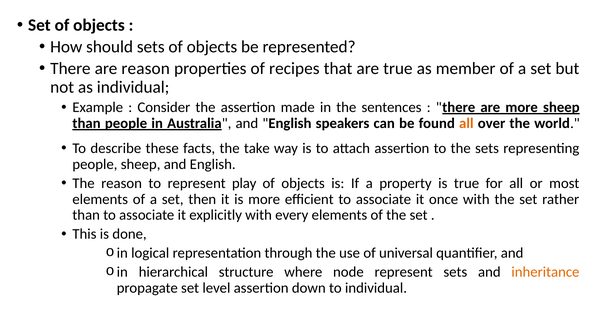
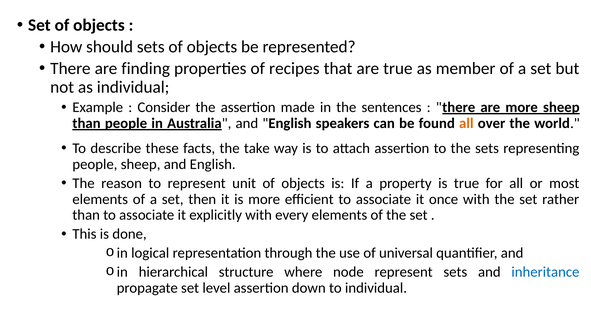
are reason: reason -> finding
play: play -> unit
inheritance colour: orange -> blue
